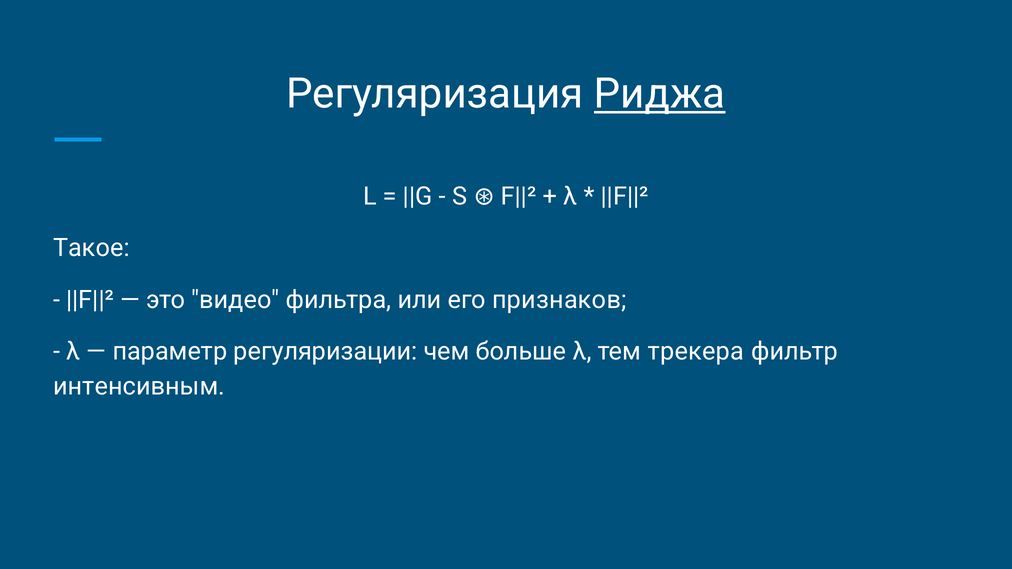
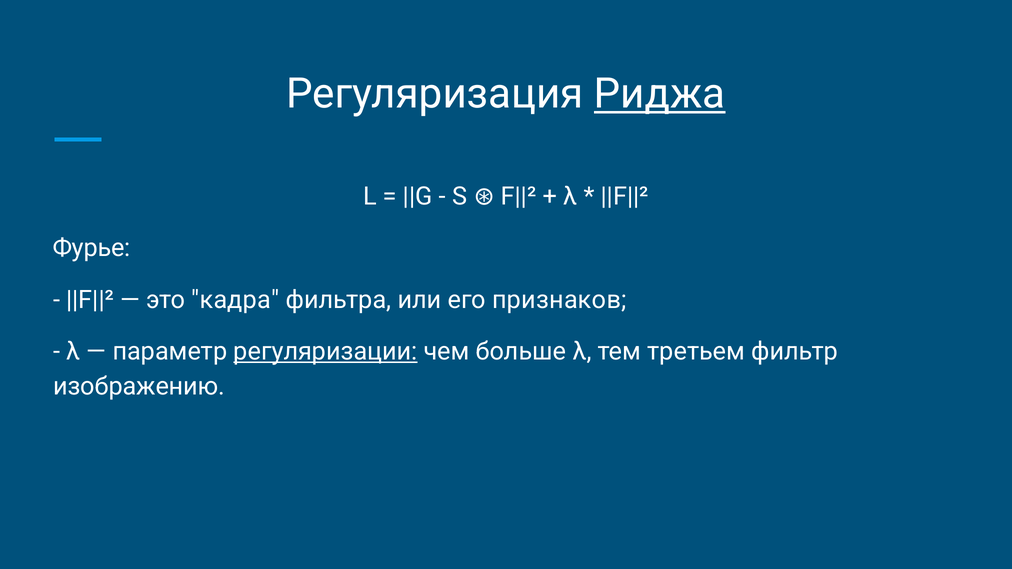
Такое: Такое -> Фурье
видео: видео -> кадра
регуляризации underline: none -> present
трекера: трекера -> третьем
интенсивным: интенсивным -> изображению
